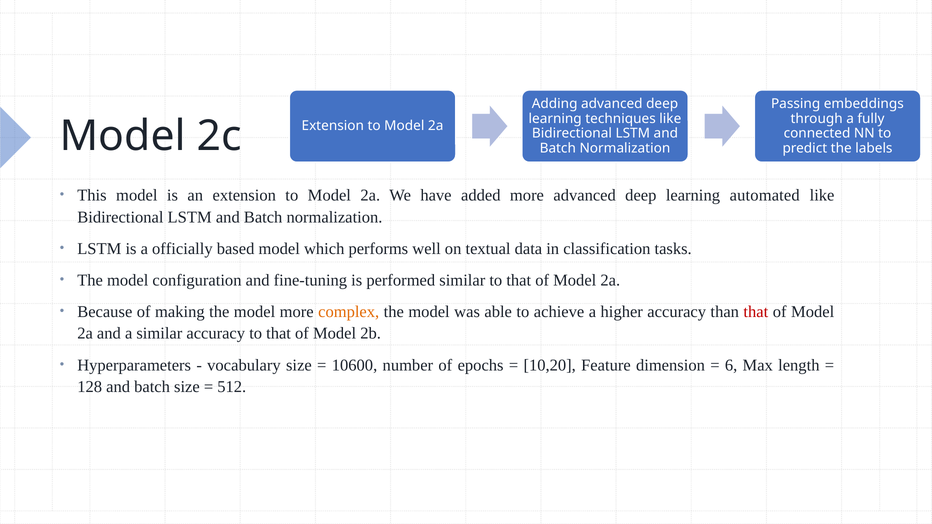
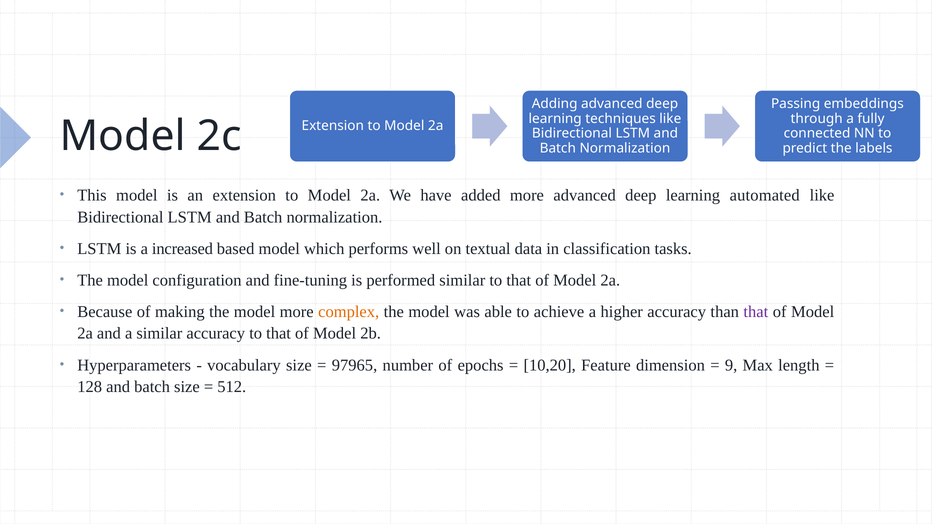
officially: officially -> increased
that at (756, 312) colour: red -> purple
10600: 10600 -> 97965
6: 6 -> 9
